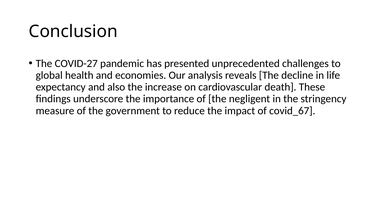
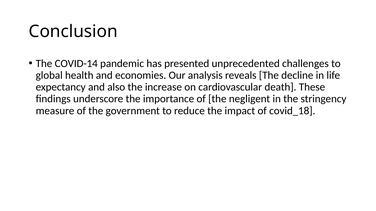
COVID-27: COVID-27 -> COVID-14
covid_67: covid_67 -> covid_18
